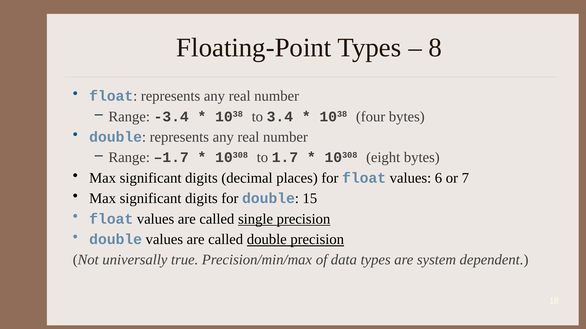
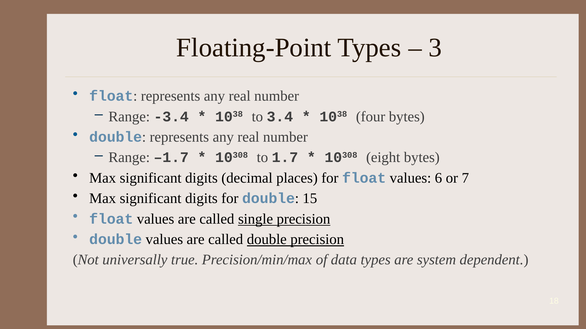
8: 8 -> 3
